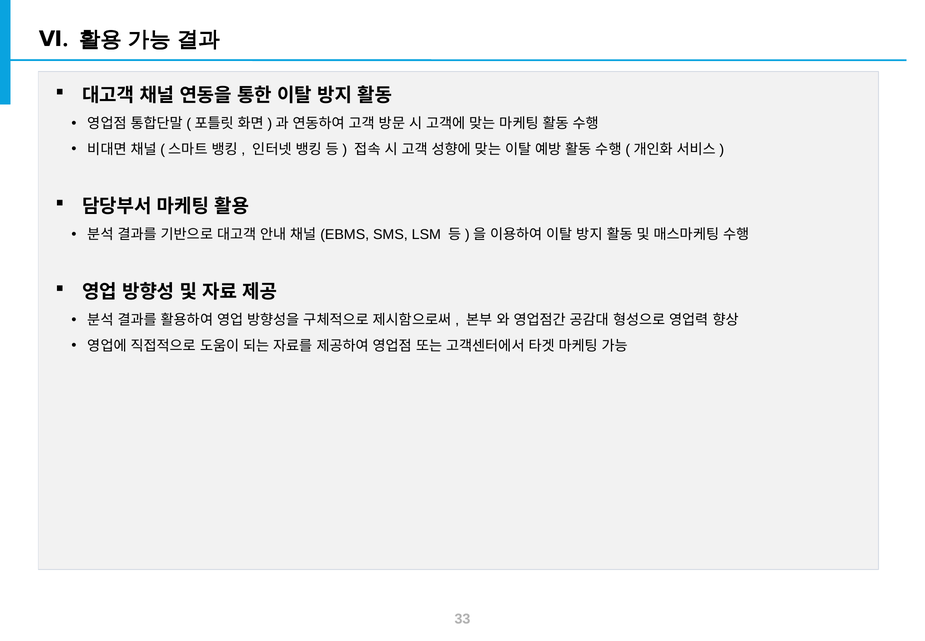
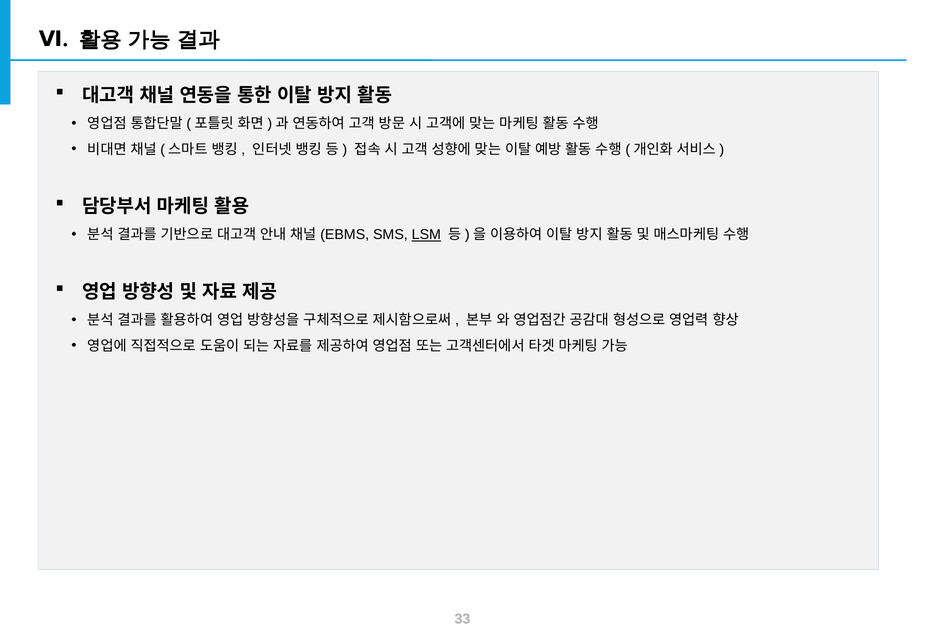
LSM underline: none -> present
